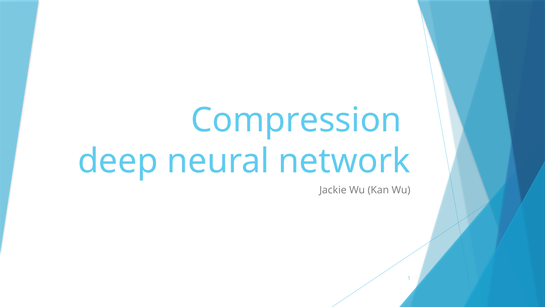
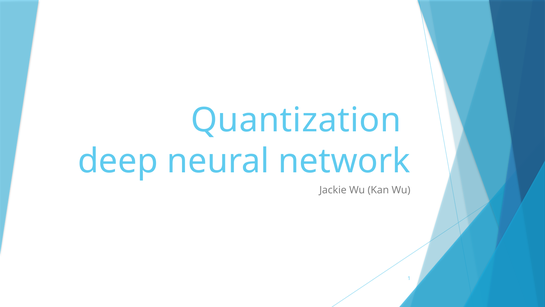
Compression: Compression -> Quantization
